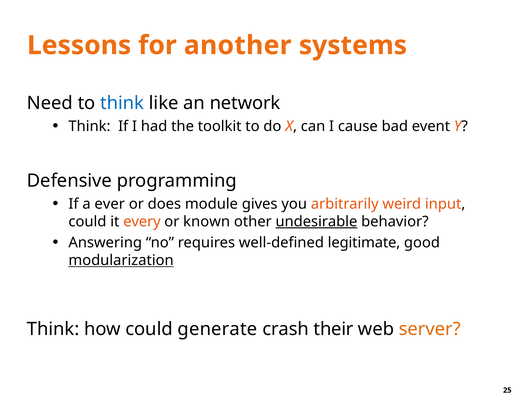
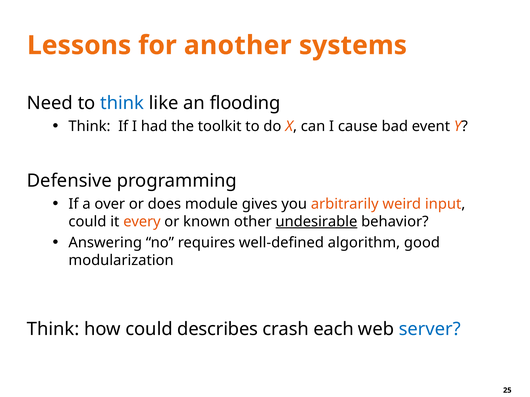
network: network -> flooding
ever: ever -> over
legitimate: legitimate -> algorithm
modularization underline: present -> none
generate: generate -> describes
their: their -> each
server colour: orange -> blue
